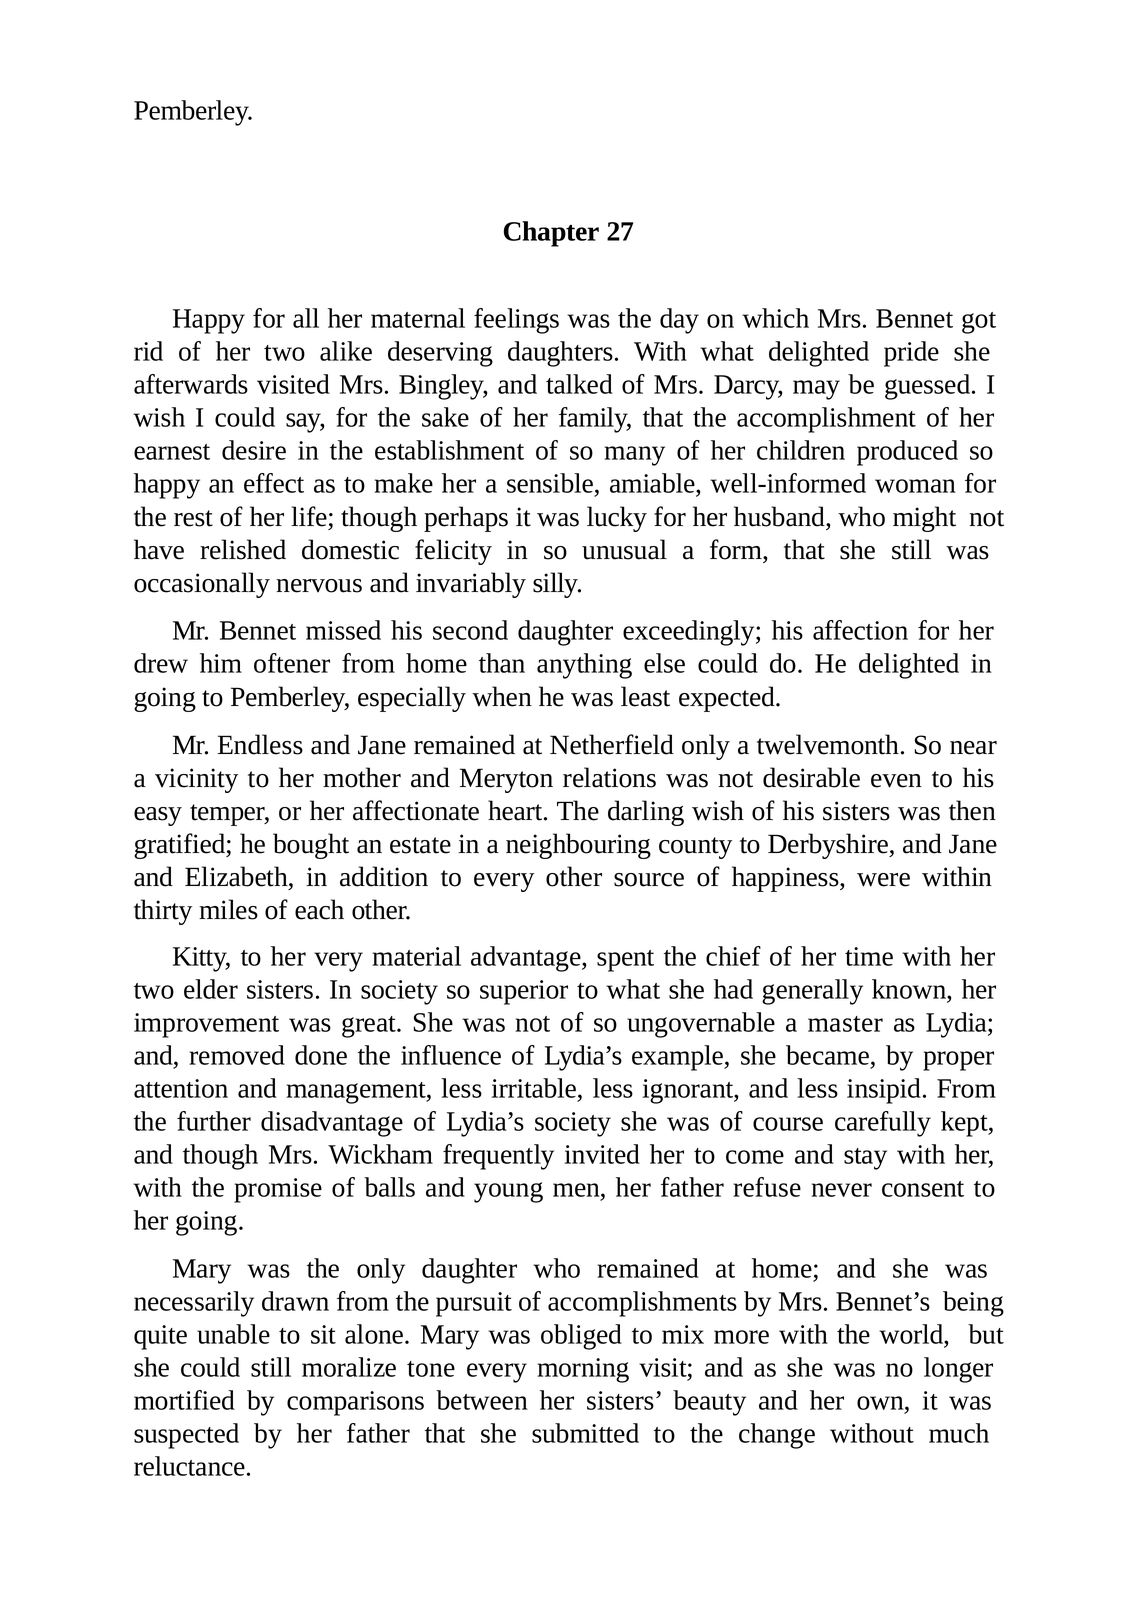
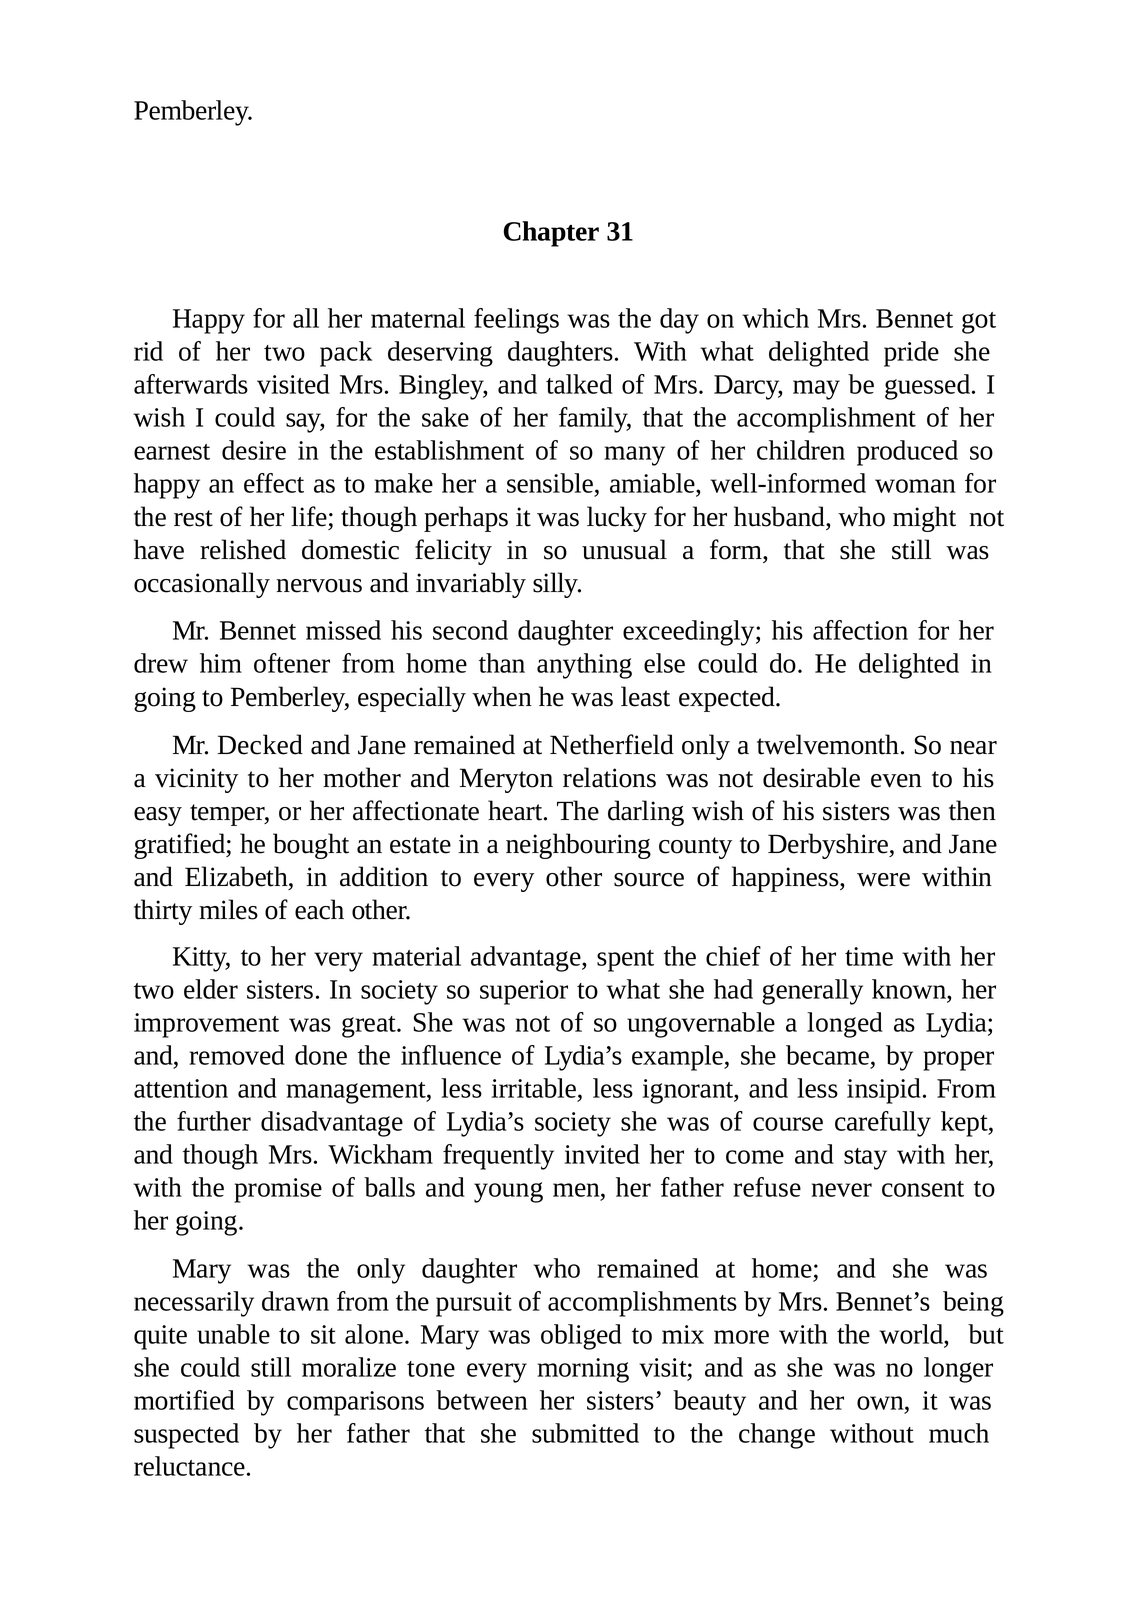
27: 27 -> 31
alike: alike -> pack
Endless: Endless -> Decked
master: master -> longed
